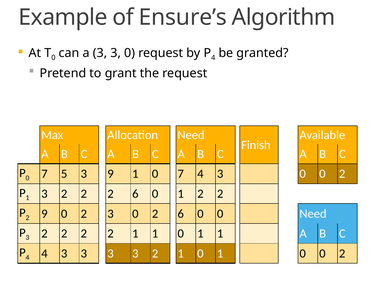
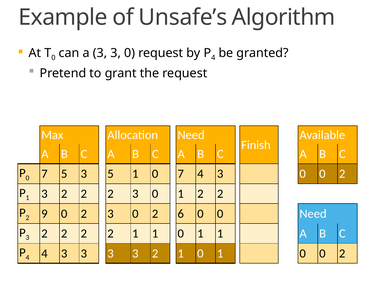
Ensure’s: Ensure’s -> Unsafe’s
3 9: 9 -> 5
2 2 6: 6 -> 3
